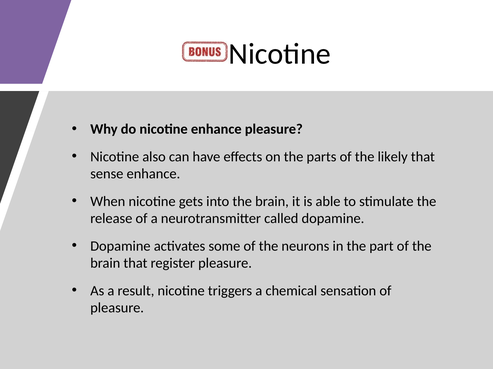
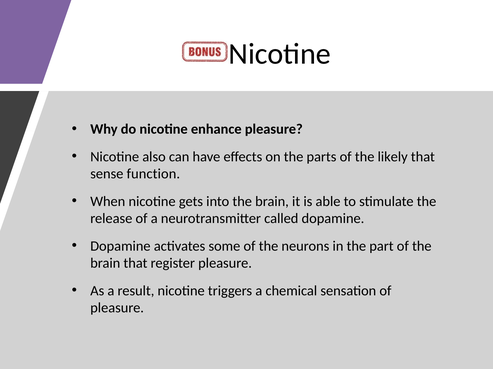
sense enhance: enhance -> function
